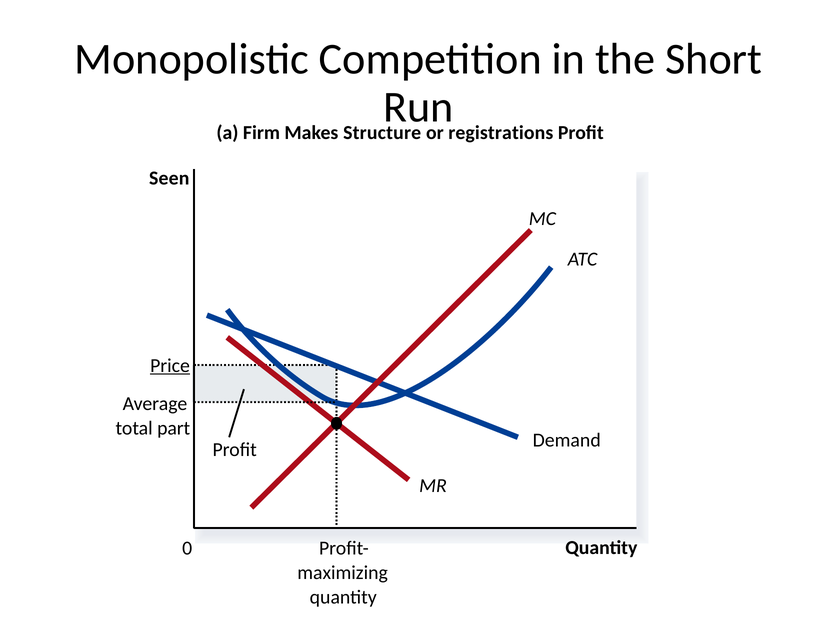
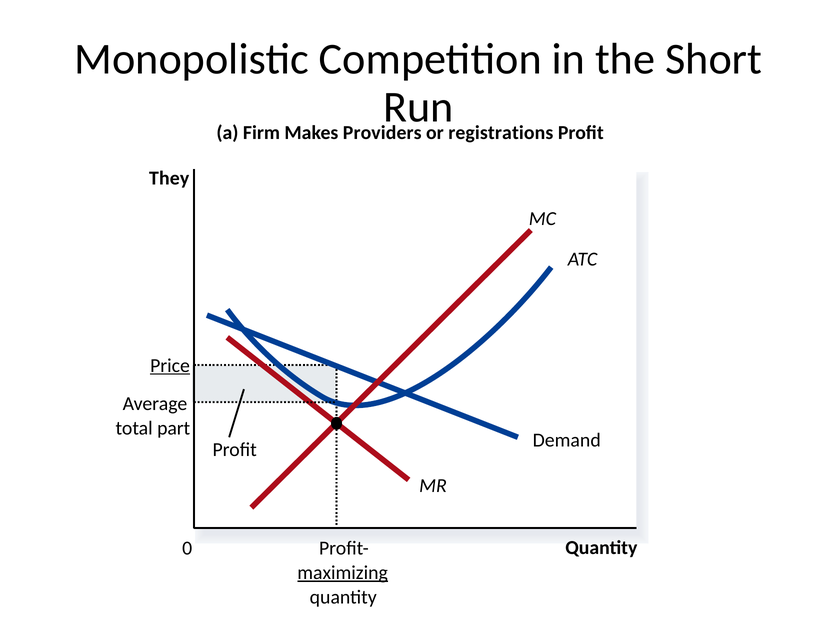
Structure: Structure -> Providers
Seen: Seen -> They
maximizing underline: none -> present
